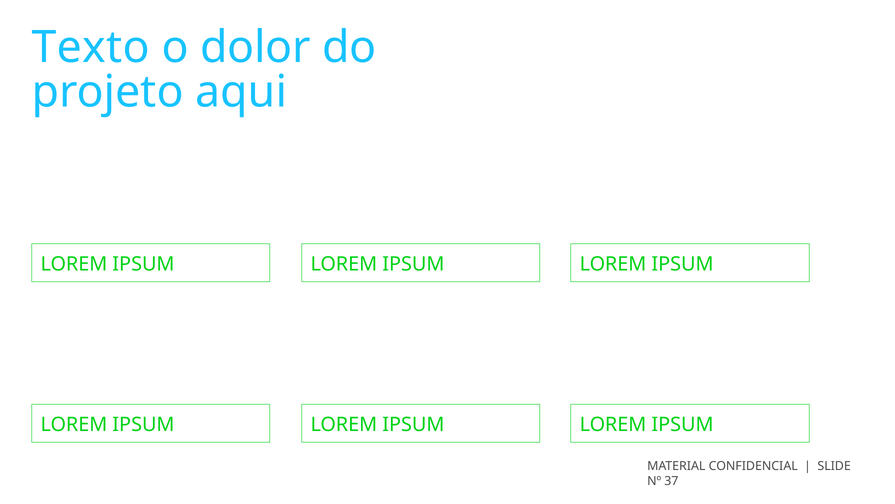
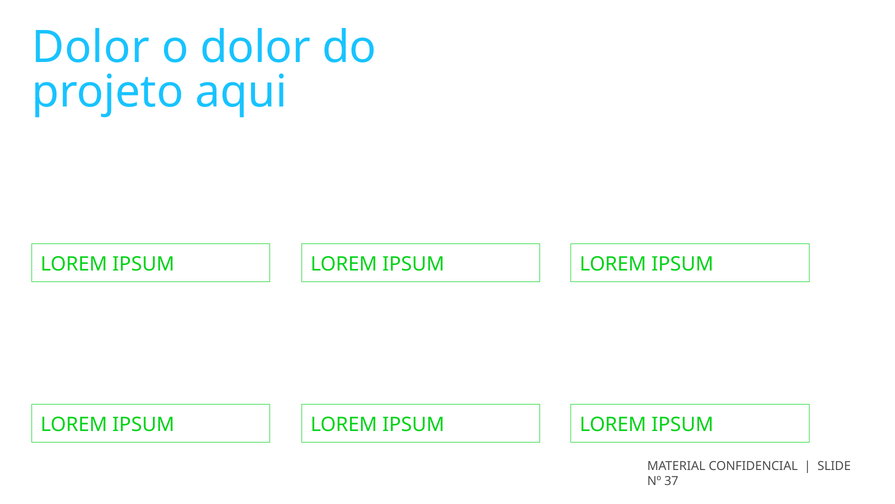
Texto at (91, 47): Texto -> Dolor
